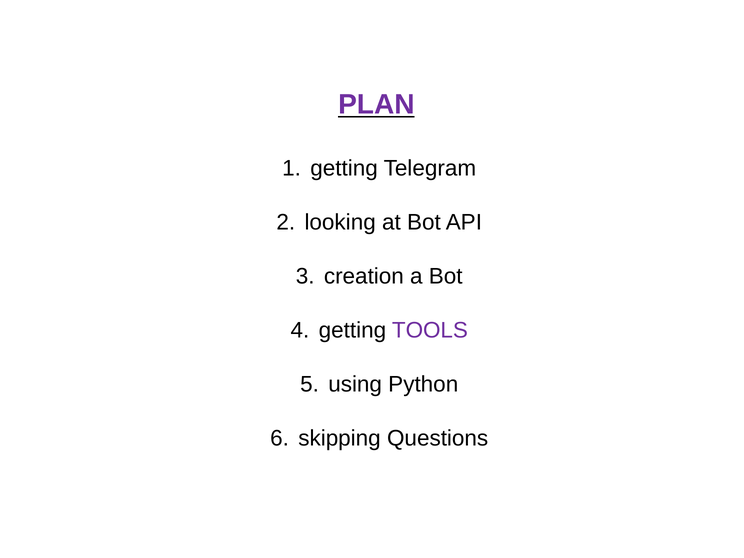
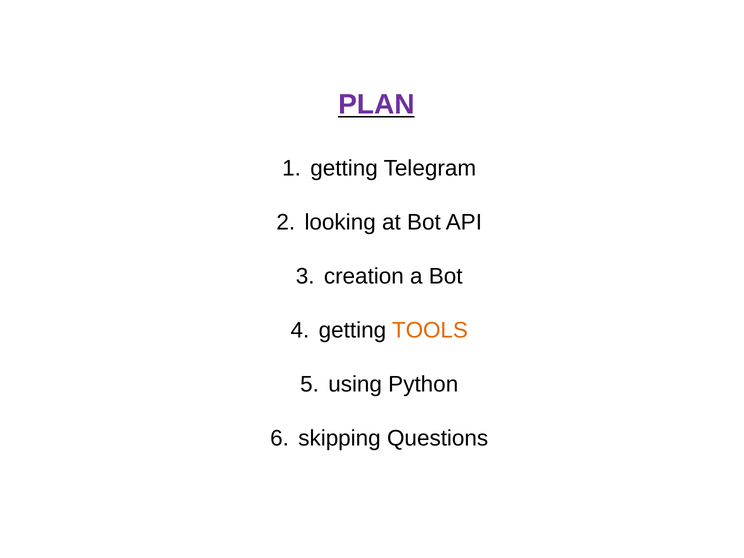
TOOLS colour: purple -> orange
